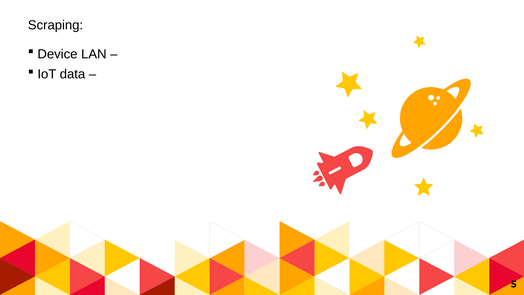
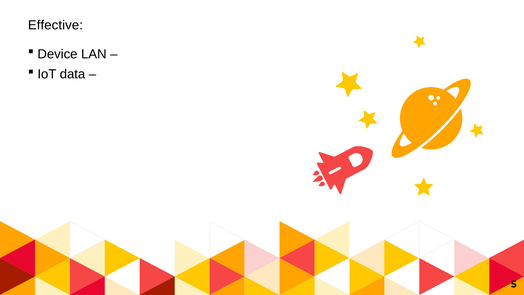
Scraping: Scraping -> Effective
